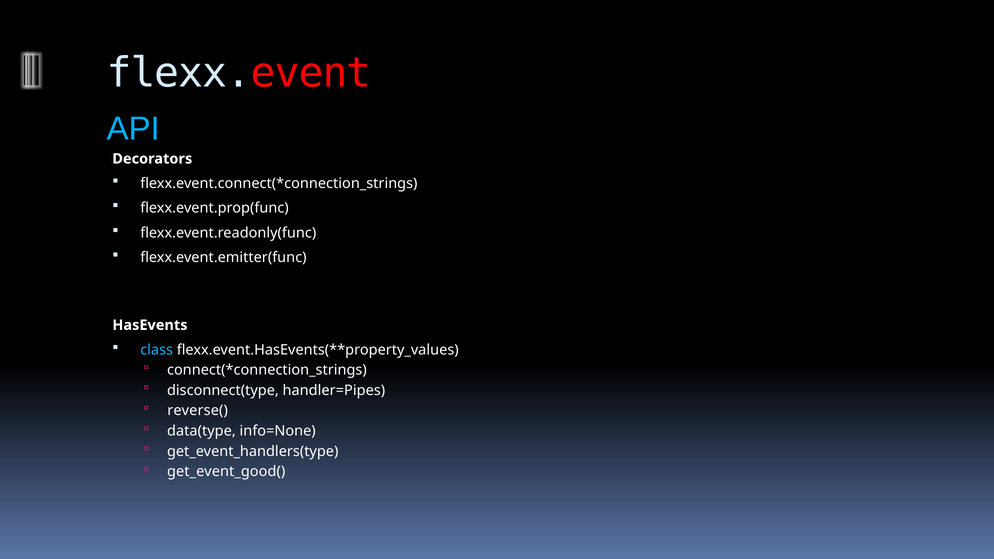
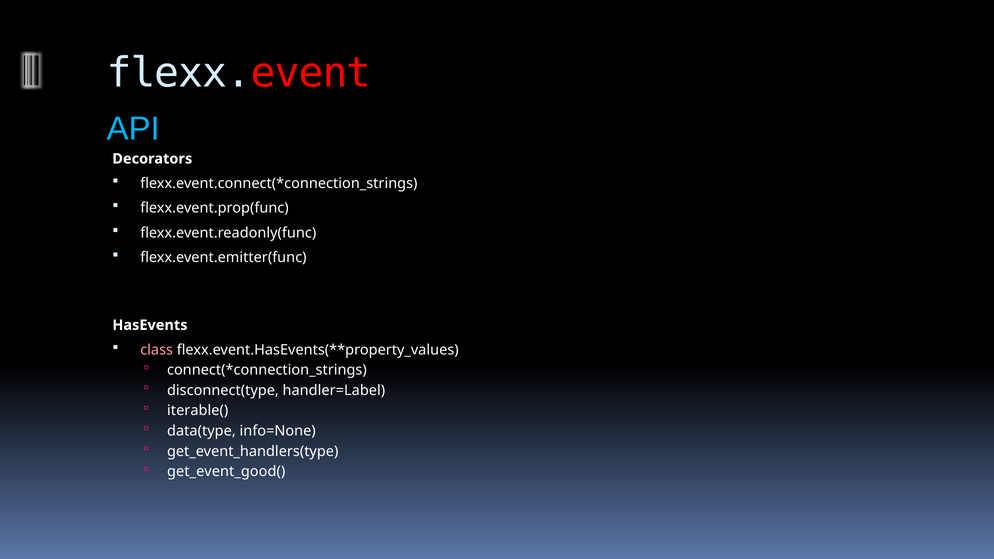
class colour: light blue -> pink
handler=Pipes: handler=Pipes -> handler=Label
reverse(: reverse( -> iterable(
